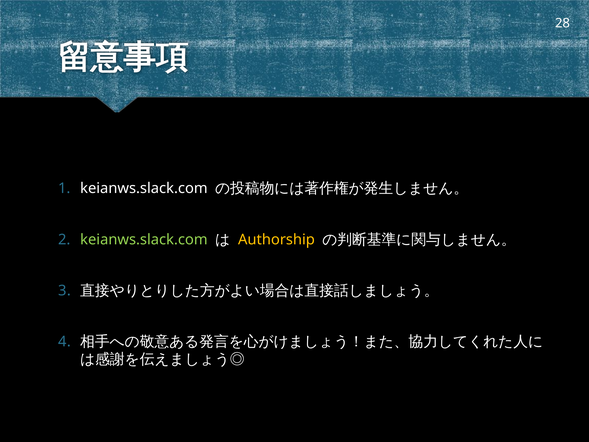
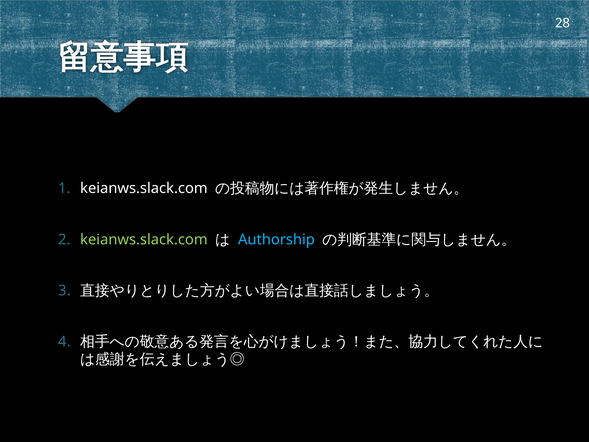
Authorship colour: yellow -> light blue
